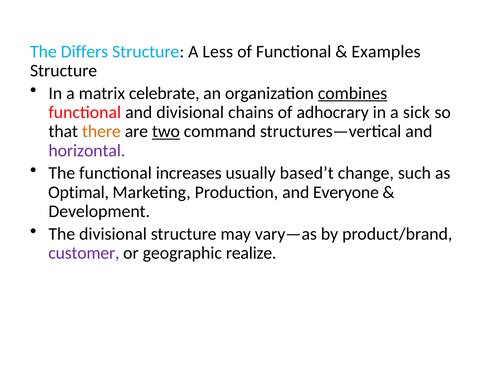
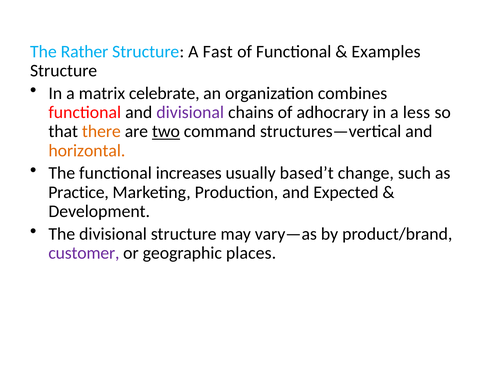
Differs: Differs -> Rather
Less: Less -> Fast
combines underline: present -> none
divisional at (190, 112) colour: black -> purple
sick: sick -> less
horizontal colour: purple -> orange
Optimal: Optimal -> Practice
Everyone: Everyone -> Expected
realize: realize -> places
